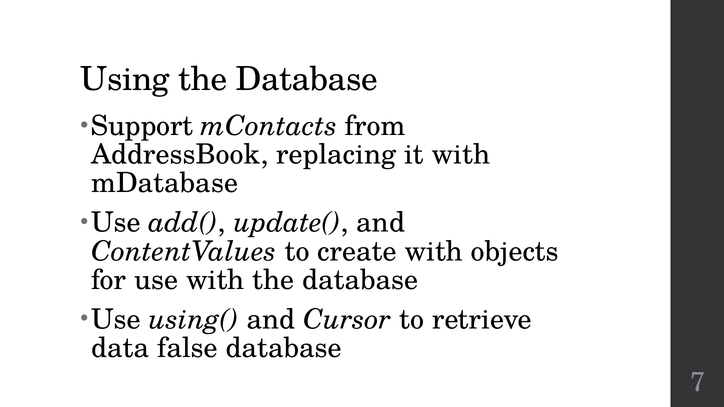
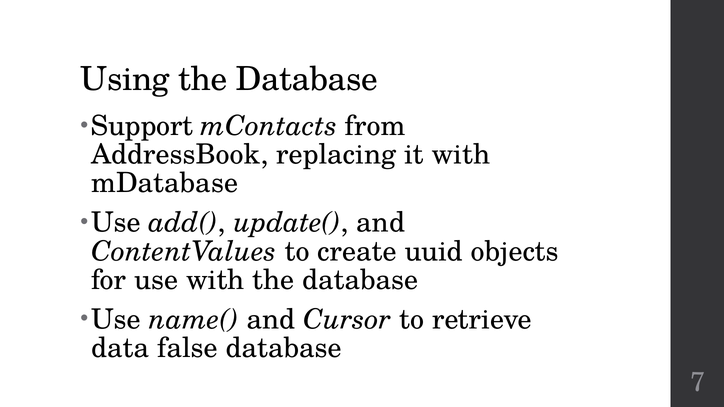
create with: with -> uuid
using(: using( -> name(
